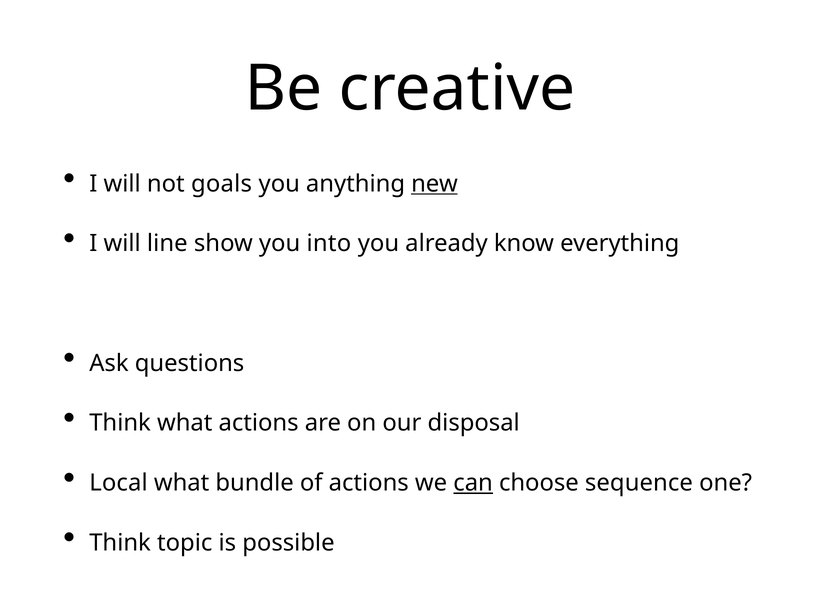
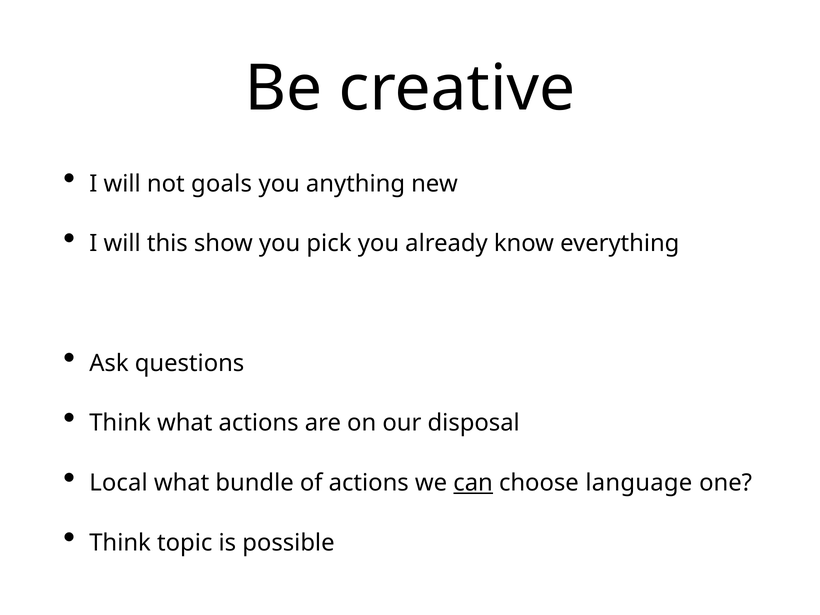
new underline: present -> none
line: line -> this
into: into -> pick
sequence: sequence -> language
